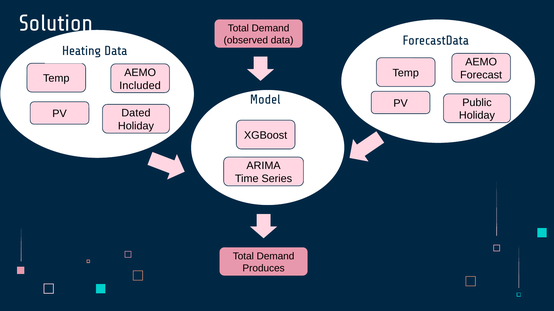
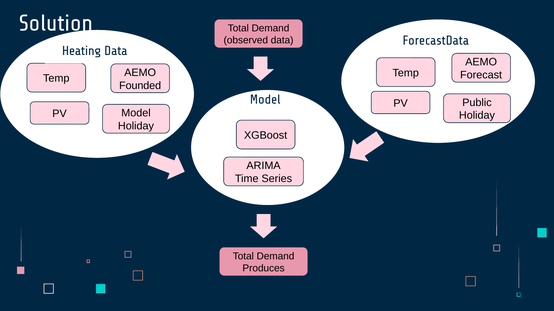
Included: Included -> Founded
PV Dated: Dated -> Model
